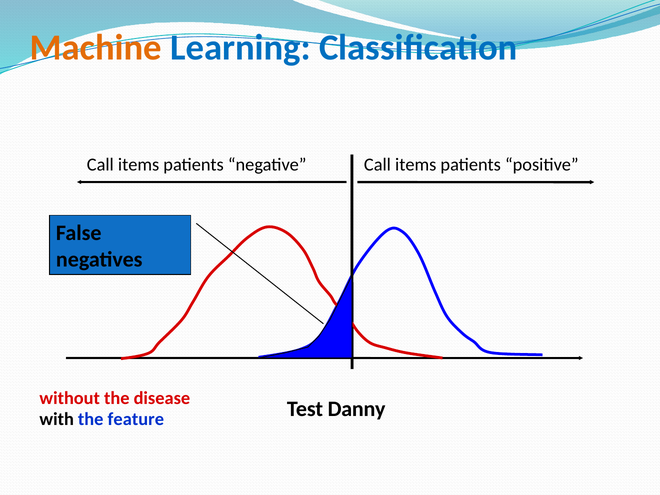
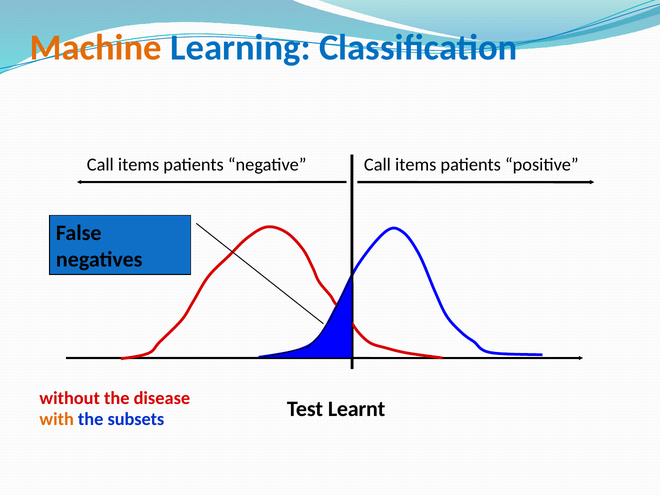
Danny: Danny -> Learnt
with colour: black -> orange
feature: feature -> subsets
